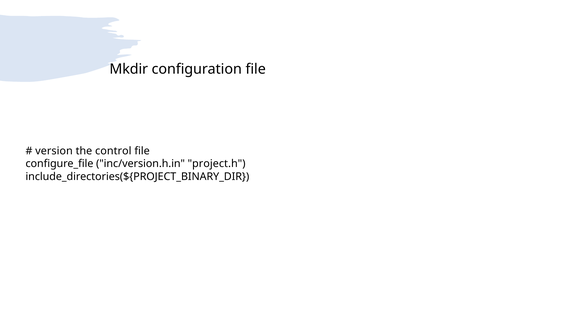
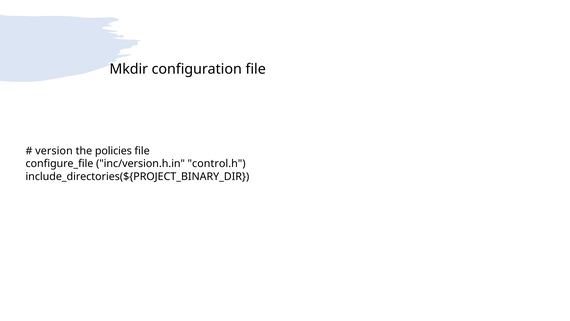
control: control -> policies
project.h: project.h -> control.h
